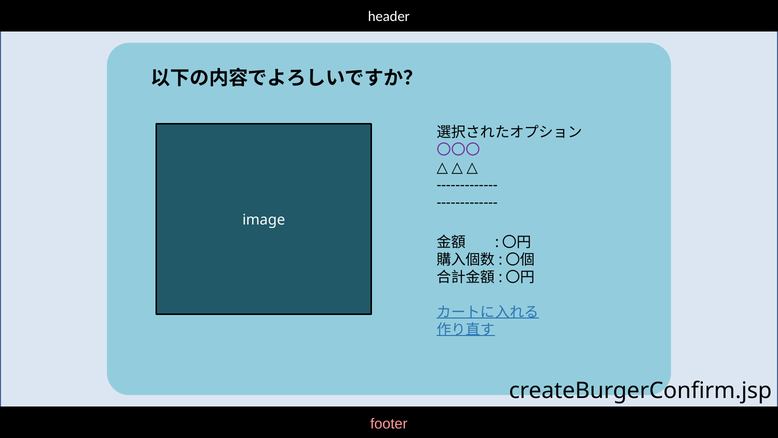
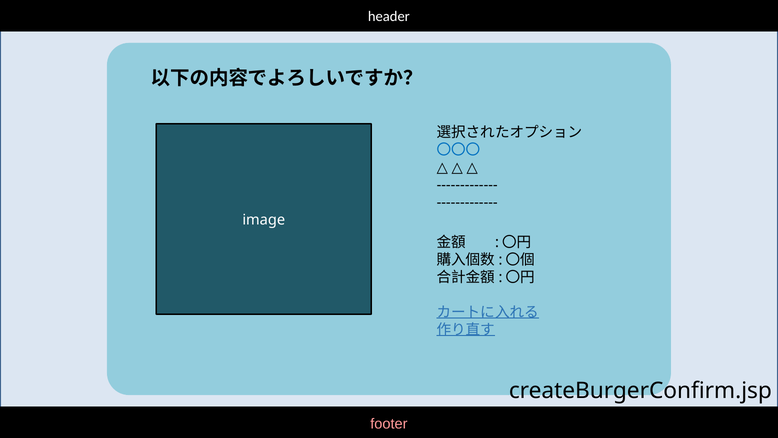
〇〇〇 colour: purple -> blue
